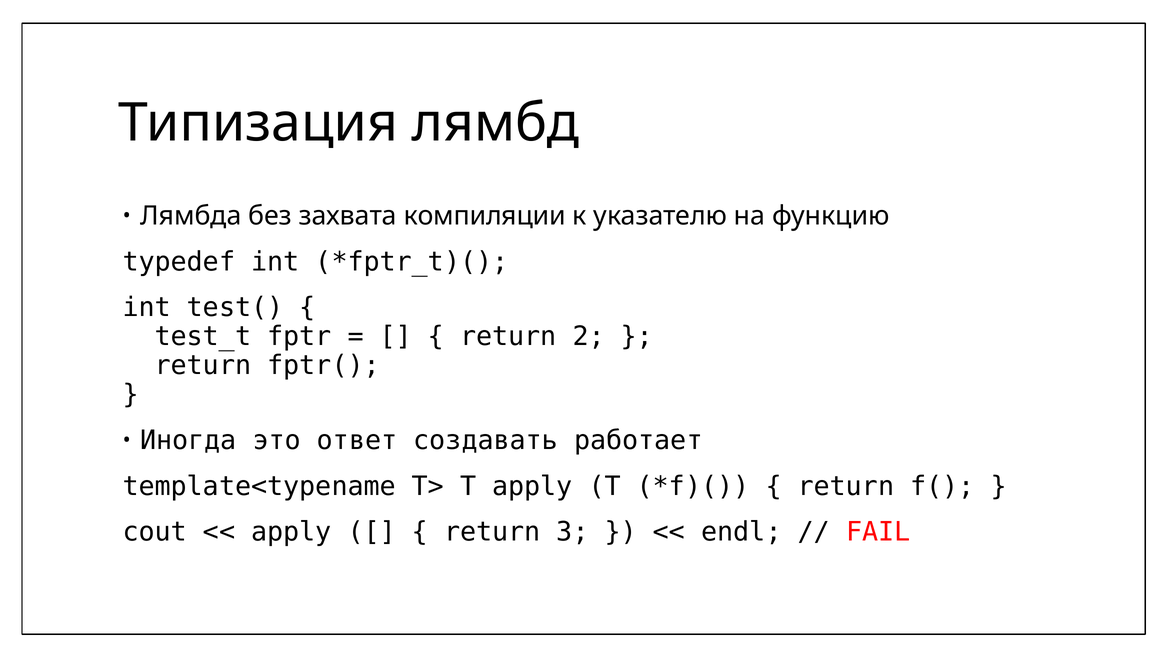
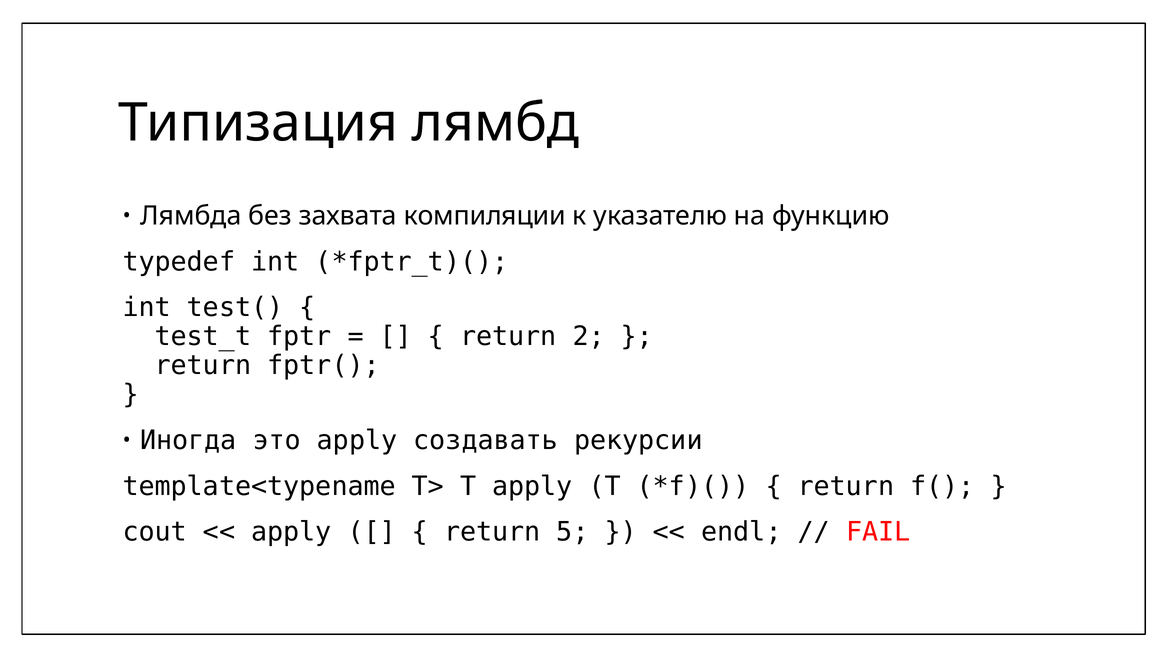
это ответ: ответ -> apply
работает: работает -> рекурсии
3: 3 -> 5
